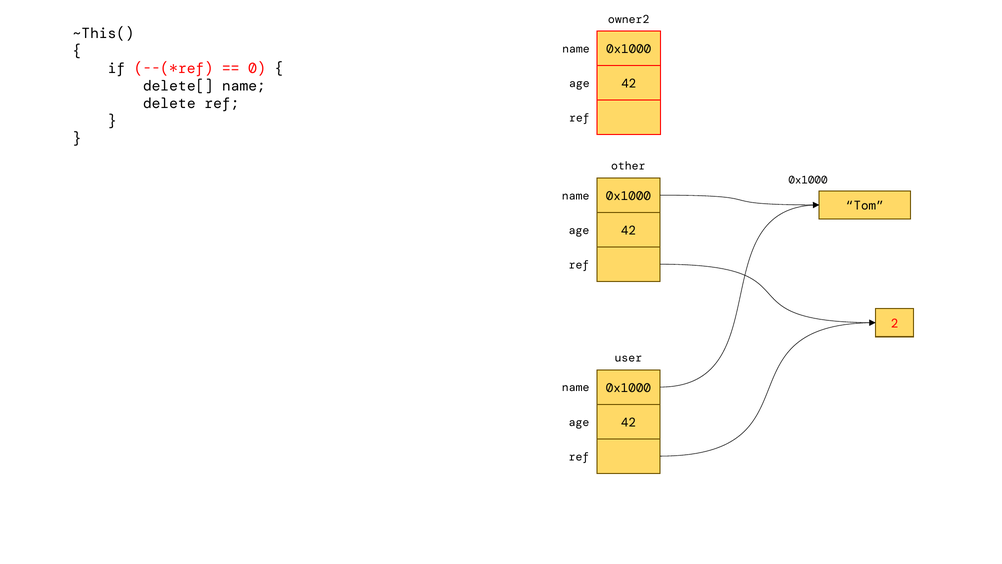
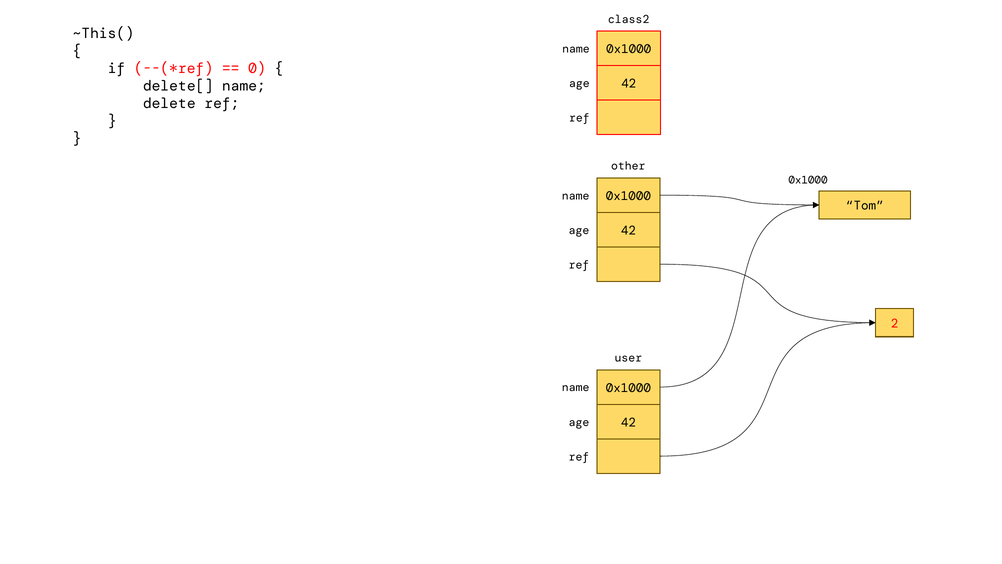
owner2: owner2 -> class2
